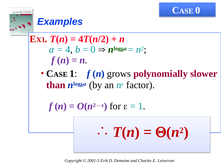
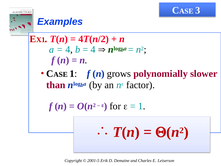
0 at (198, 10): 0 -> 3
0 at (93, 49): 0 -> 4
